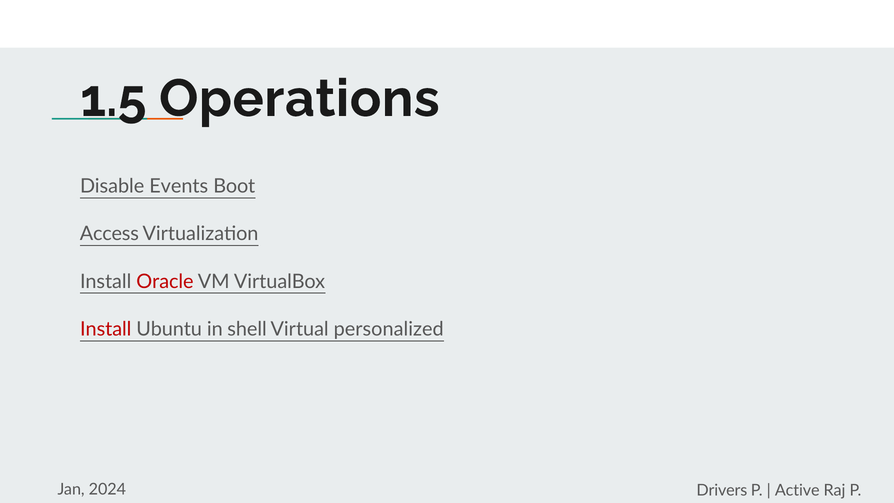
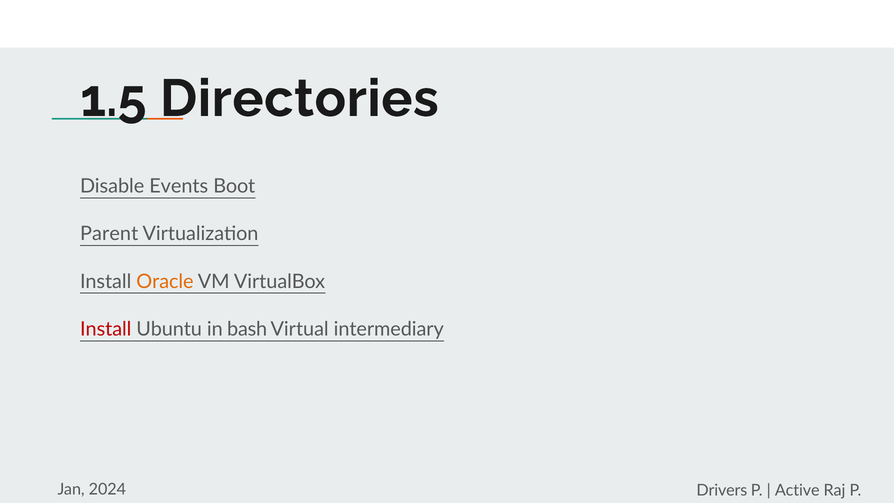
Operations: Operations -> Directories
Access: Access -> Parent
Oracle colour: red -> orange
shell: shell -> bash
personalized: personalized -> intermediary
